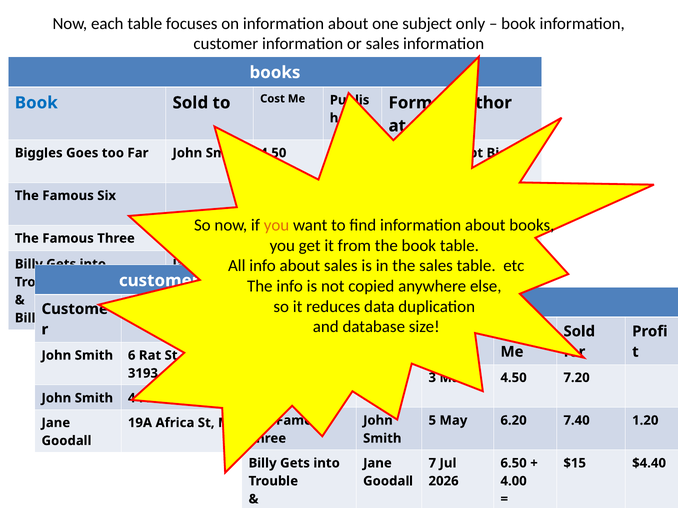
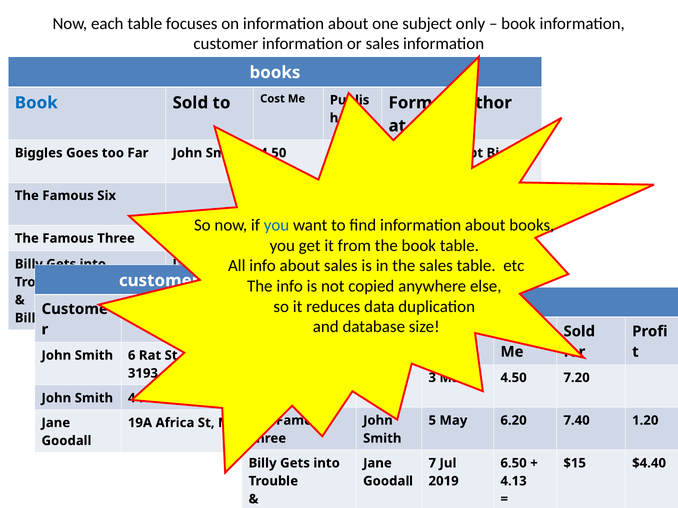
you at (277, 225) colour: orange -> blue
2026: 2026 -> 2019
4.00: 4.00 -> 4.13
